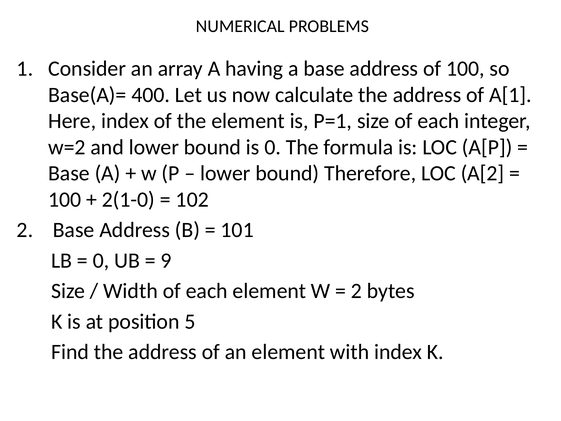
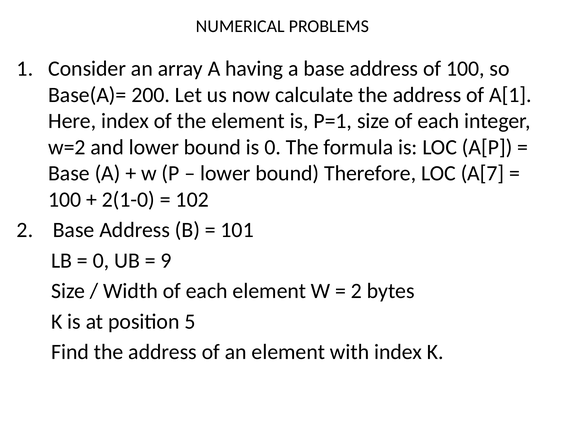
400: 400 -> 200
A[2: A[2 -> A[7
